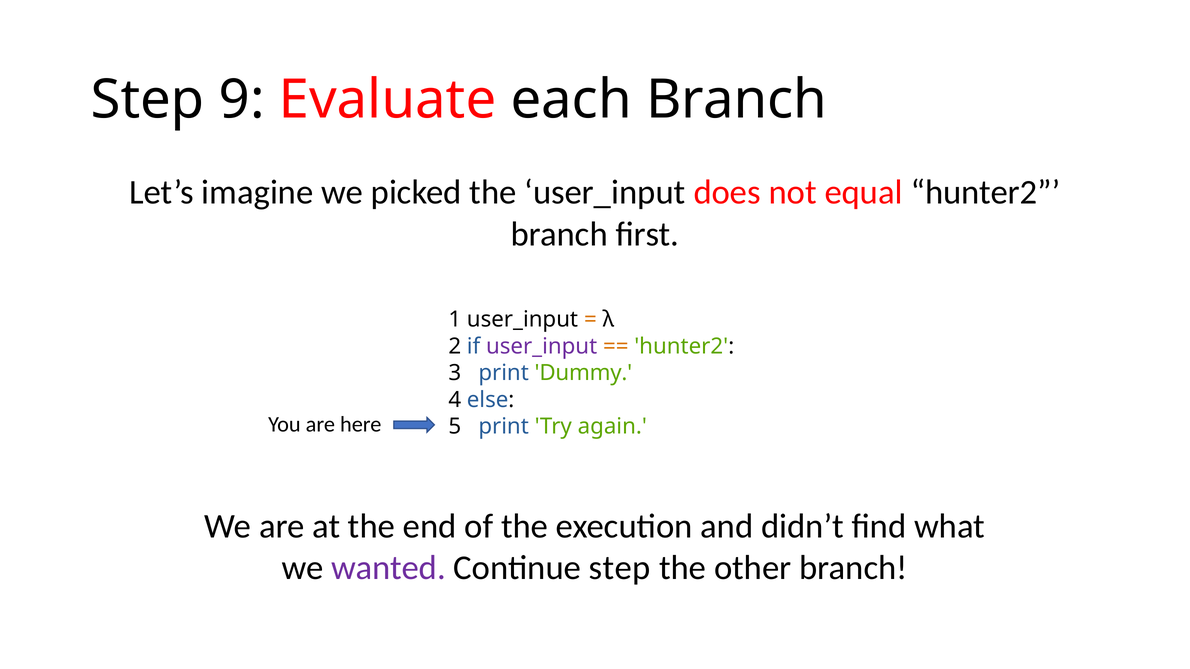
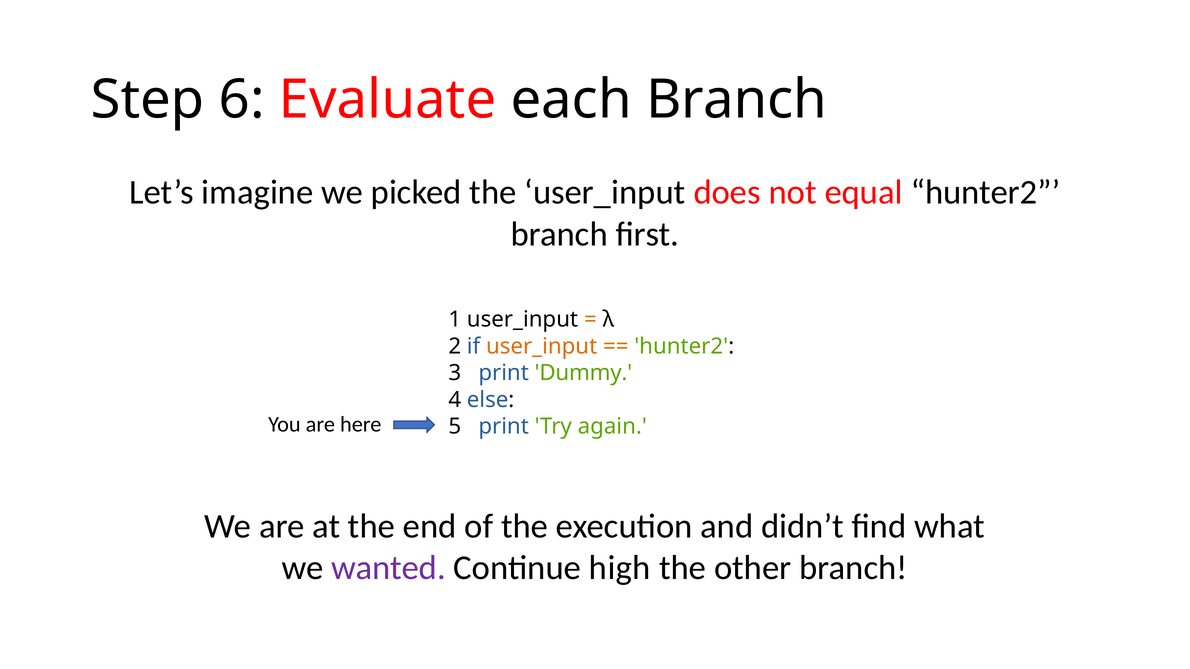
9: 9 -> 6
user_input at (542, 347) colour: purple -> orange
Continue step: step -> high
